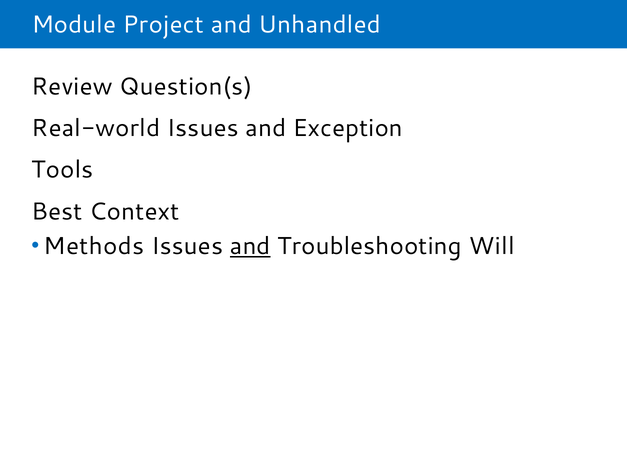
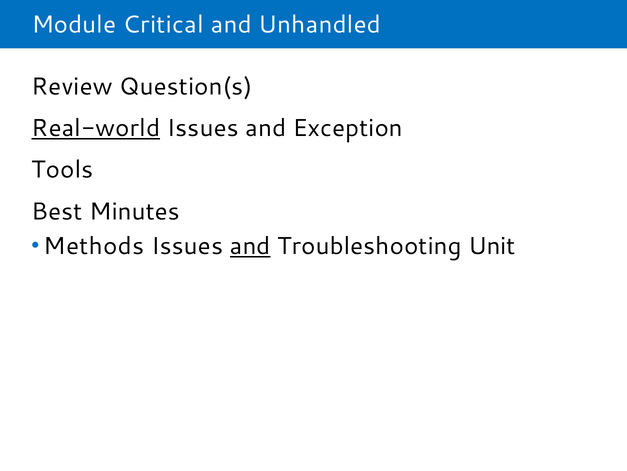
Project: Project -> Critical
Real-world underline: none -> present
Context: Context -> Minutes
Will: Will -> Unit
